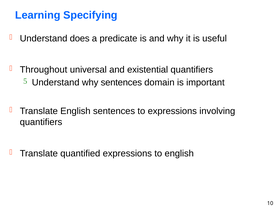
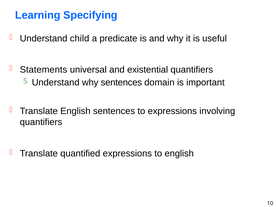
does: does -> child
Throughout: Throughout -> Statements
